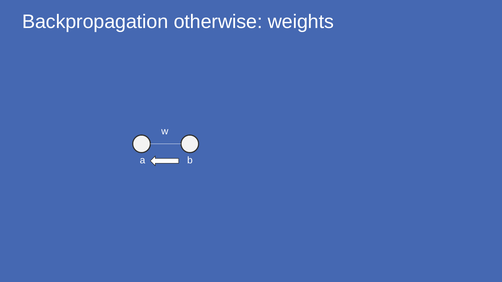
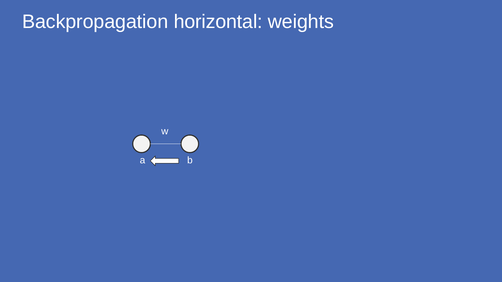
otherwise: otherwise -> horizontal
